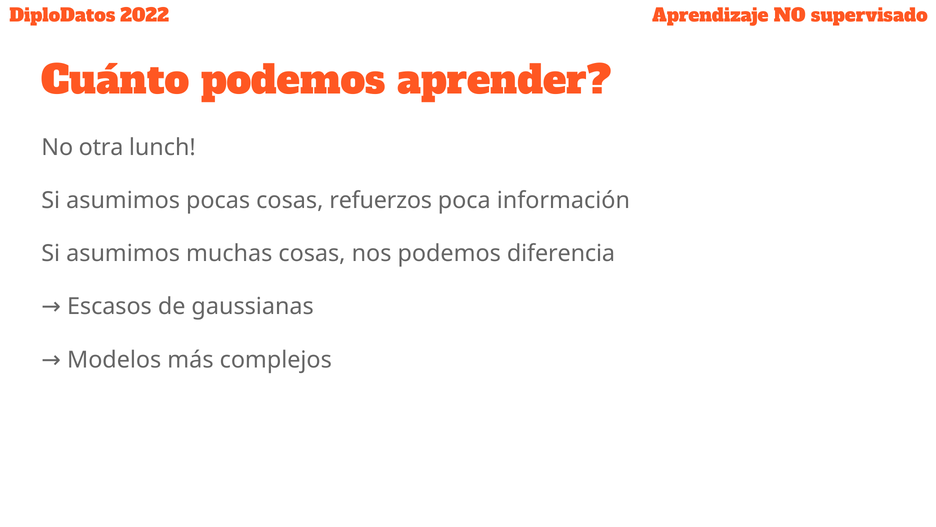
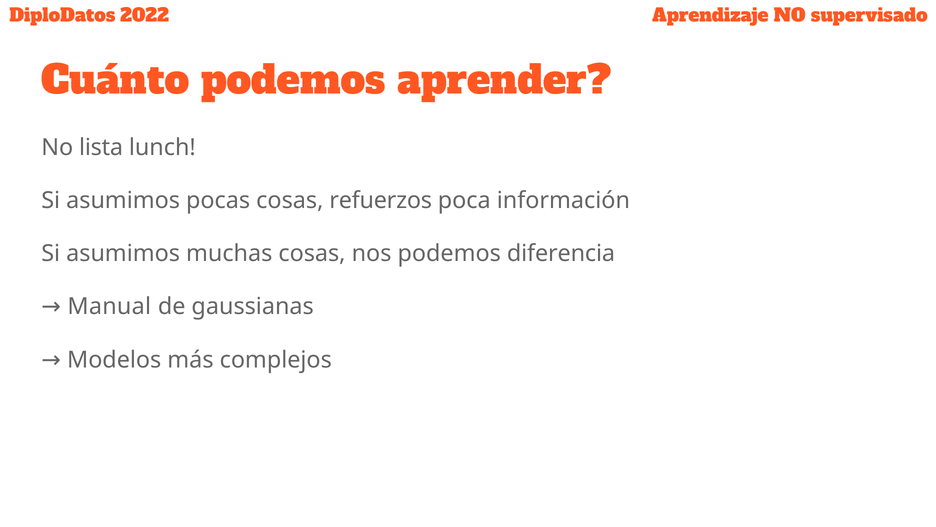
otra: otra -> lista
Escasos: Escasos -> Manual
